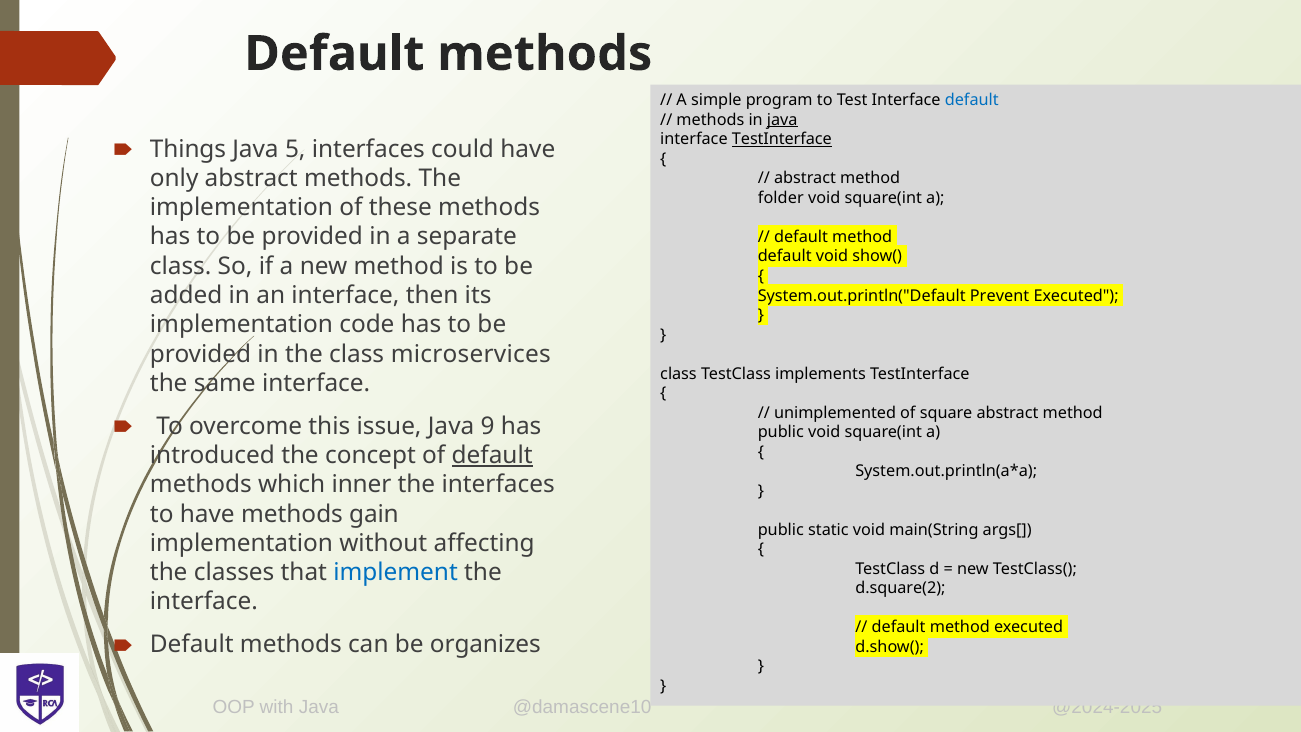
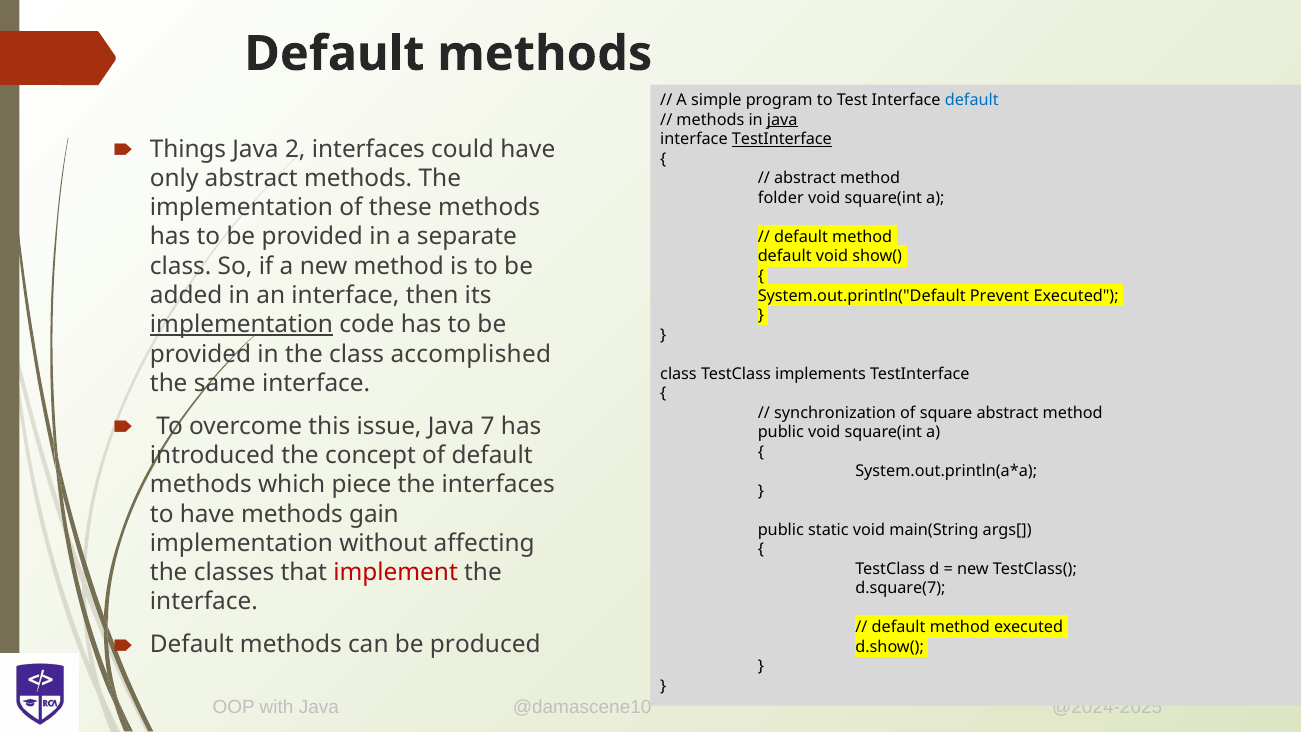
5: 5 -> 2
implementation at (241, 325) underline: none -> present
microservices: microservices -> accomplished
unimplemented: unimplemented -> synchronization
9: 9 -> 7
default at (492, 455) underline: present -> none
inner: inner -> piece
implement colour: blue -> red
d.square(2: d.square(2 -> d.square(7
organizes: organizes -> produced
